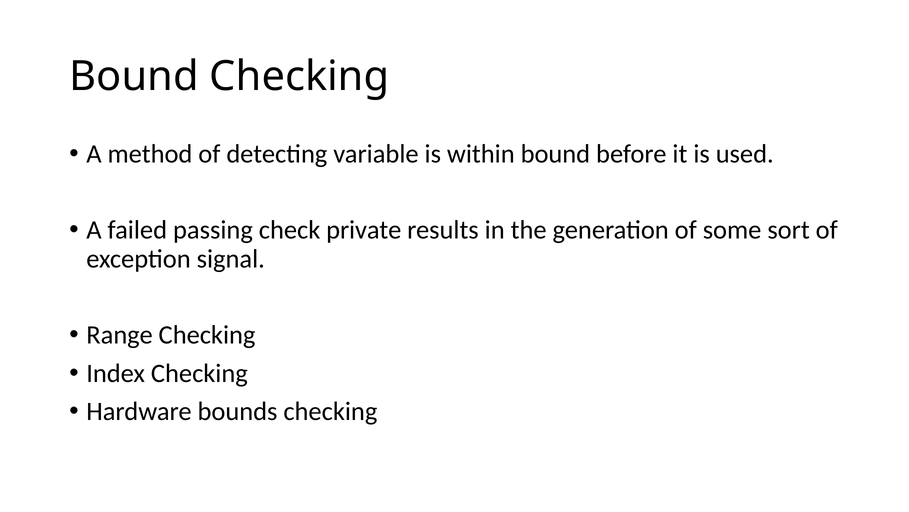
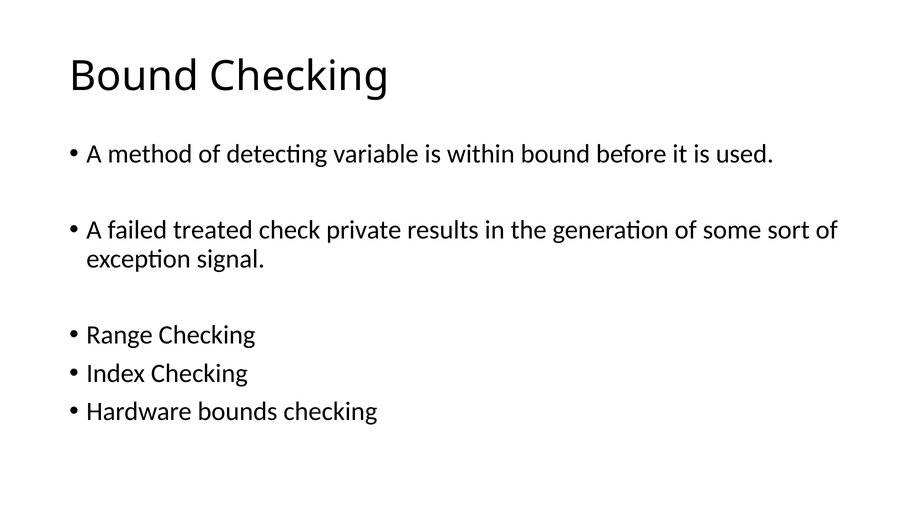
passing: passing -> treated
